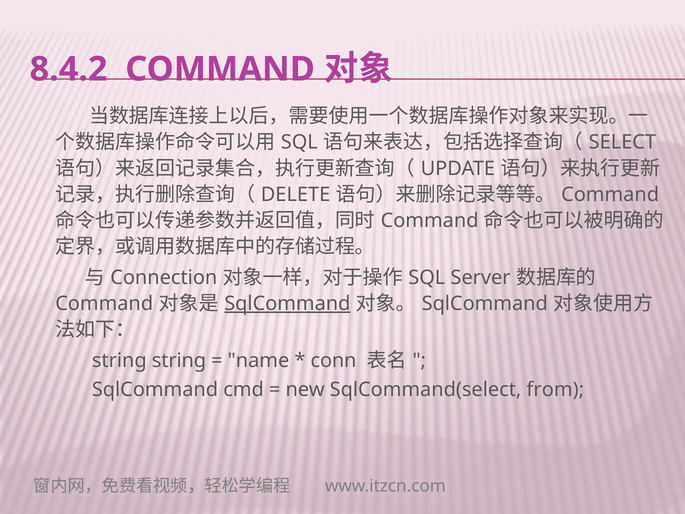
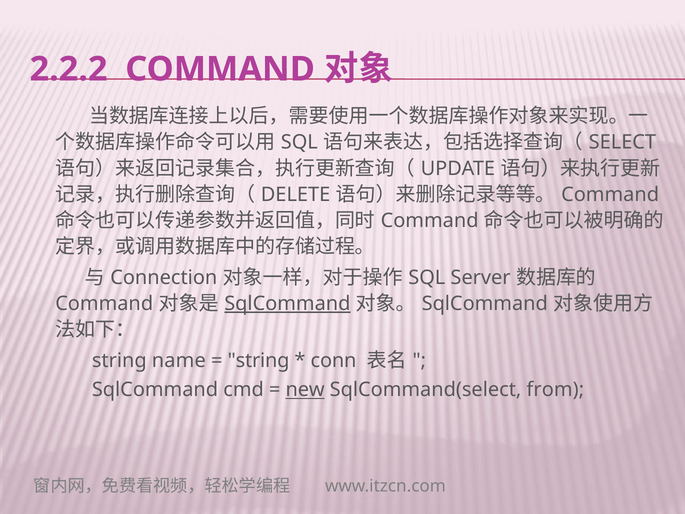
8.4.2: 8.4.2 -> 2.2.2
string string: string -> name
name at (259, 361): name -> string
new underline: none -> present
